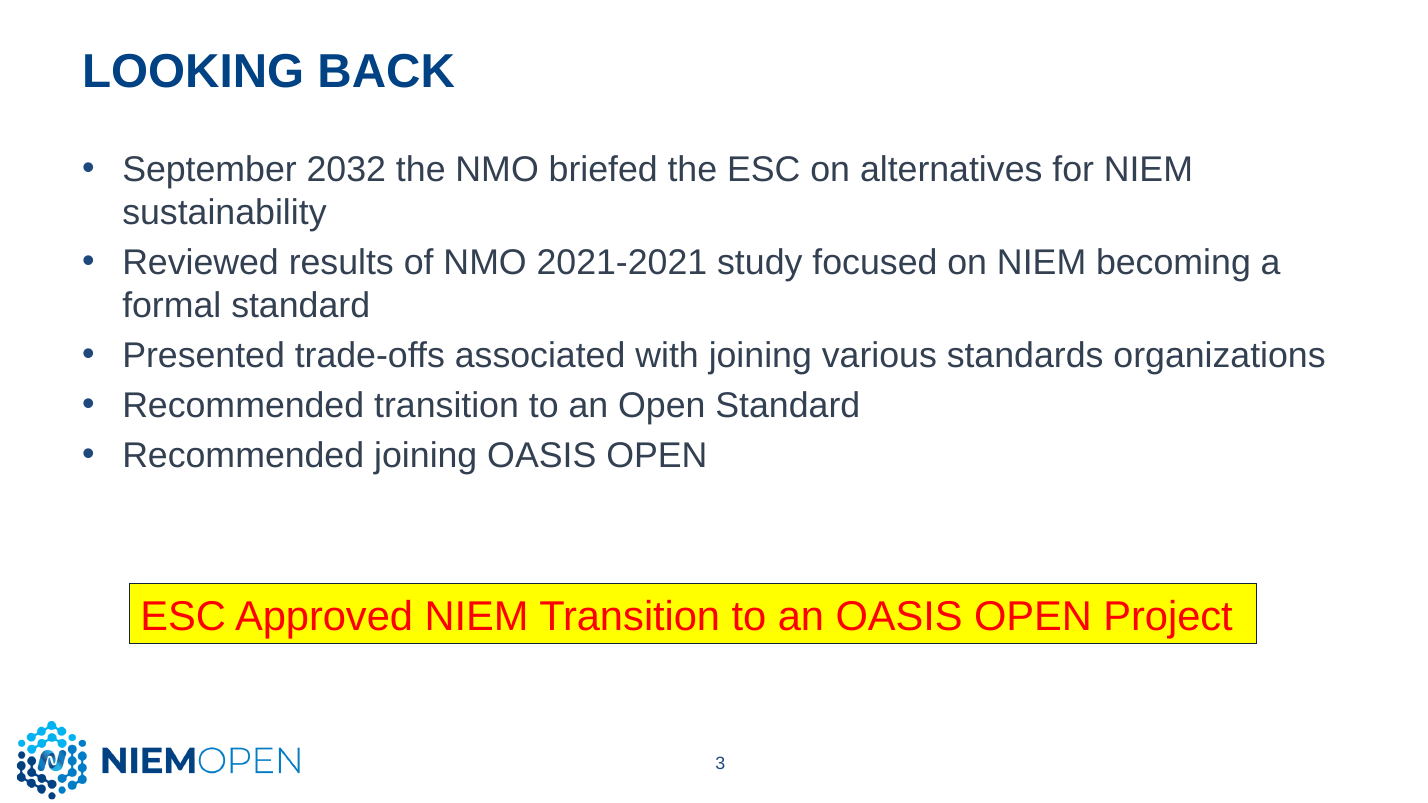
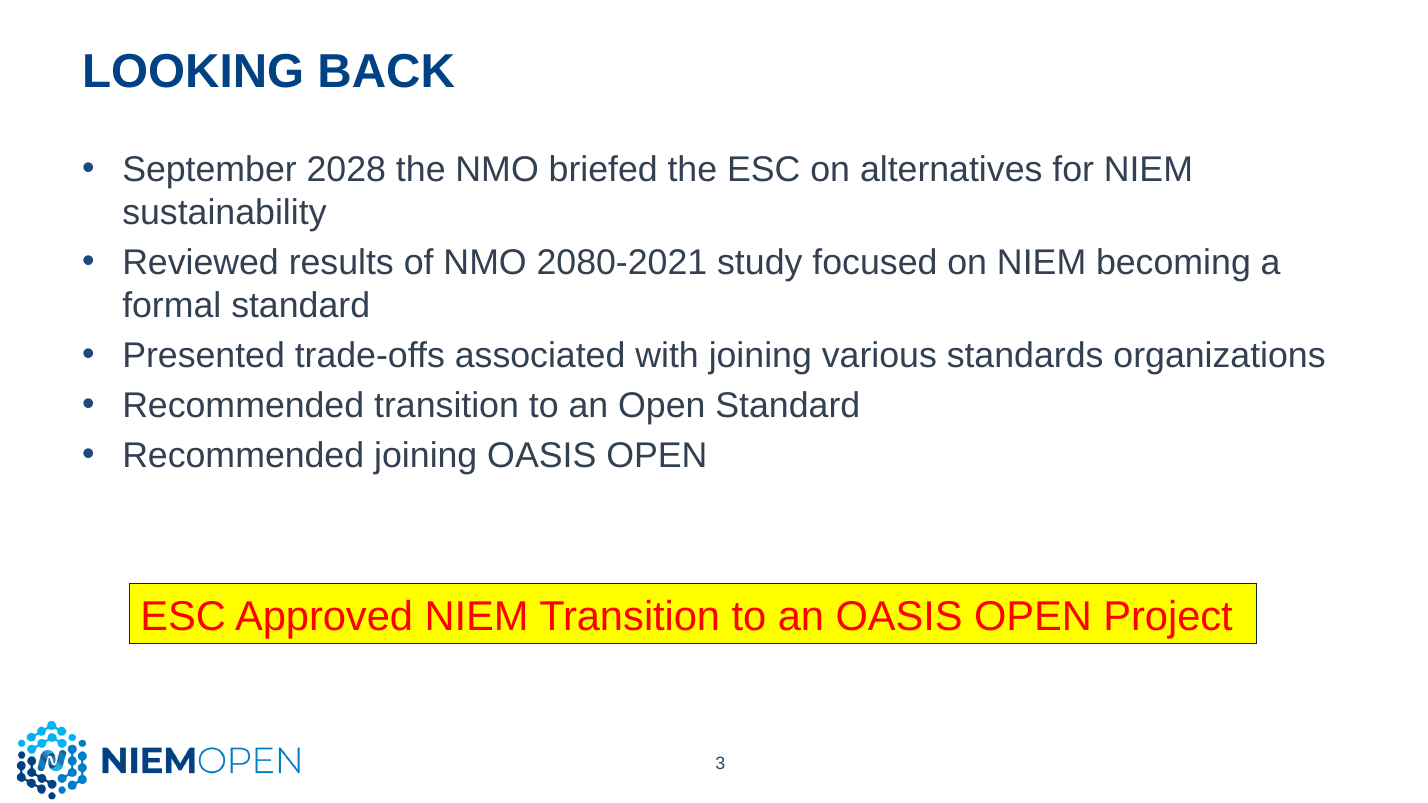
2032: 2032 -> 2028
2021-2021: 2021-2021 -> 2080-2021
